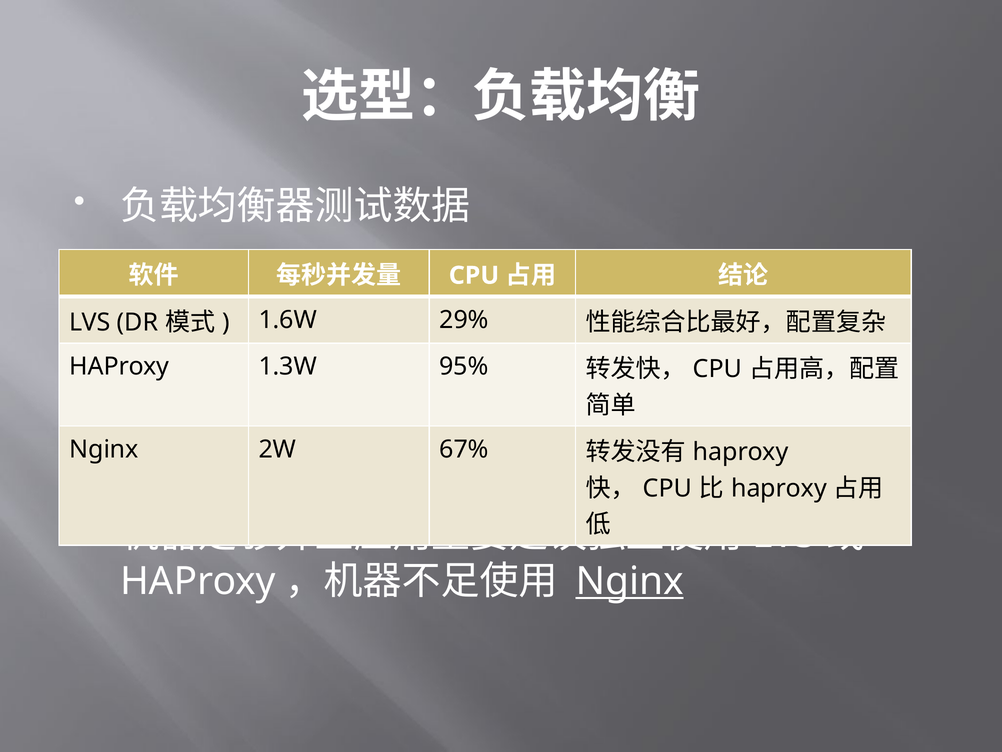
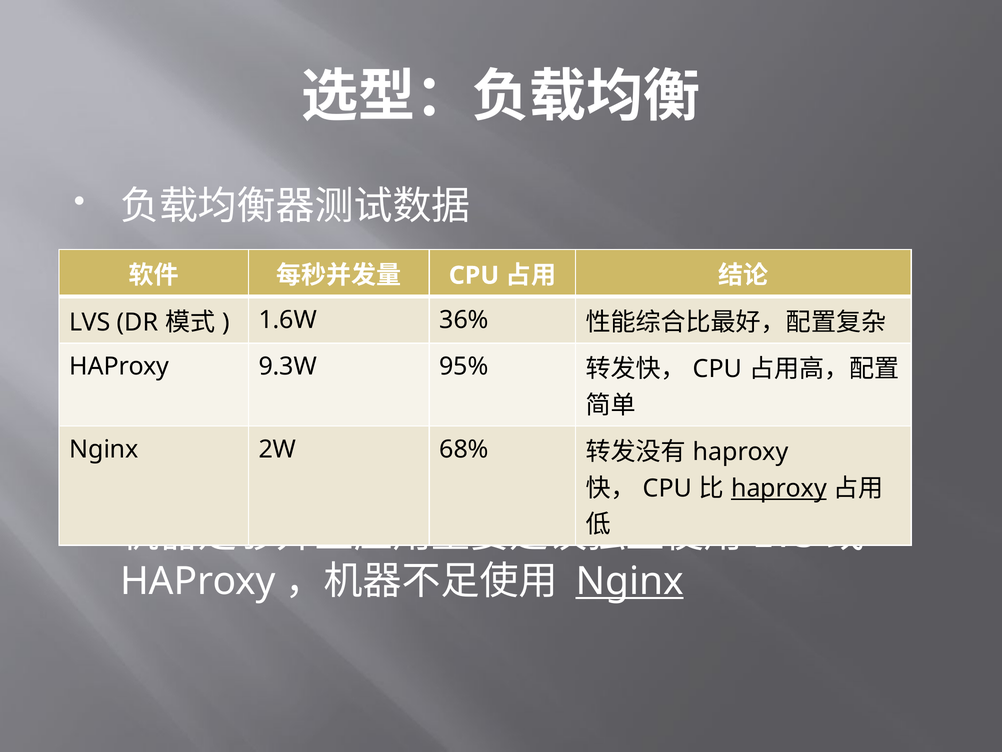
29%: 29% -> 36%
1.3W: 1.3W -> 9.3W
67%: 67% -> 68%
haproxy at (779, 488) underline: none -> present
